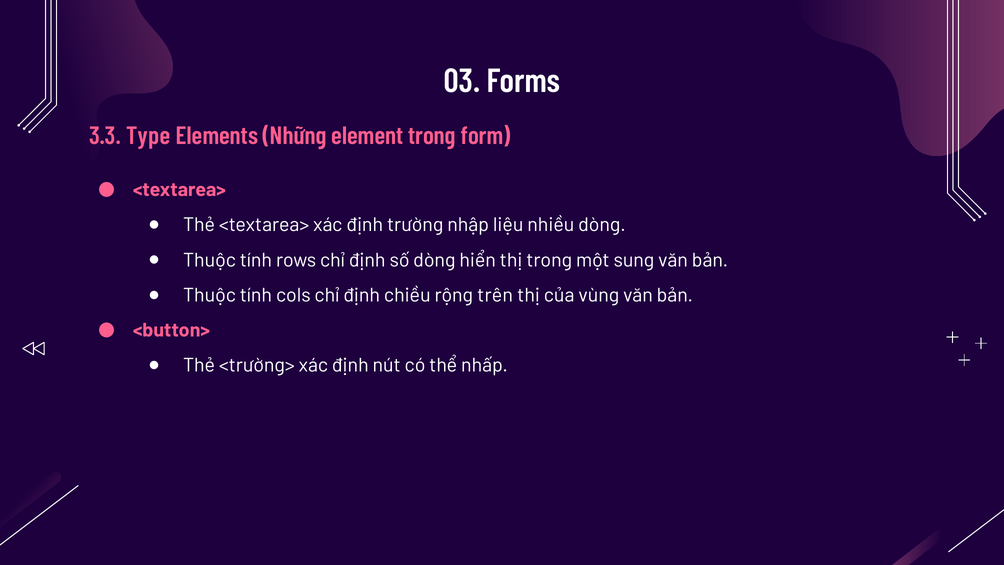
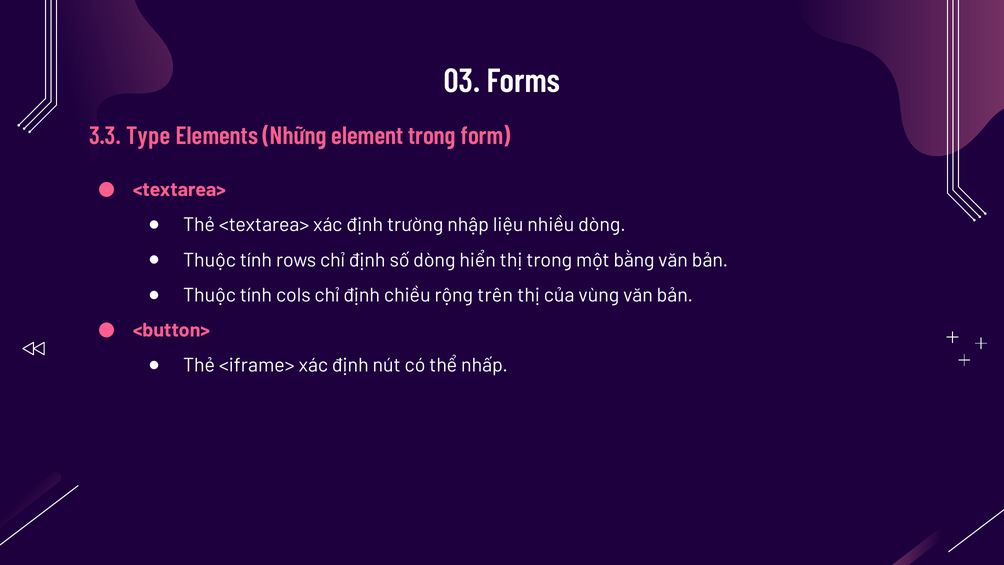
sung: sung -> bằng
<trường>: <trường> -> <iframe>
